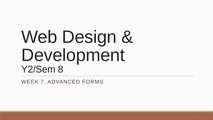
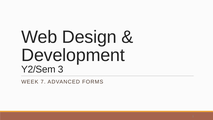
8: 8 -> 3
